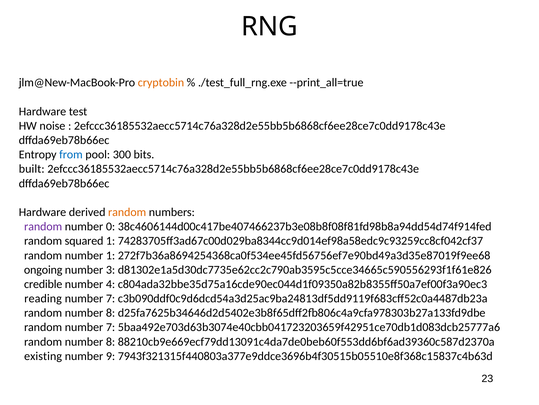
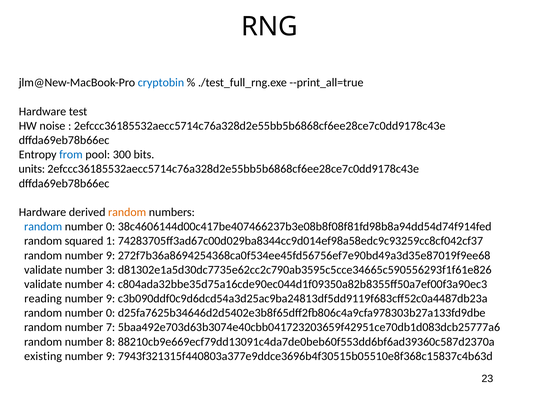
cryptobin colour: orange -> blue
built: built -> units
random at (43, 226) colour: purple -> blue
random number 1: 1 -> 9
ongoing at (43, 269): ongoing -> validate
credible at (43, 284): credible -> validate
7 at (111, 298): 7 -> 9
8 at (111, 312): 8 -> 0
